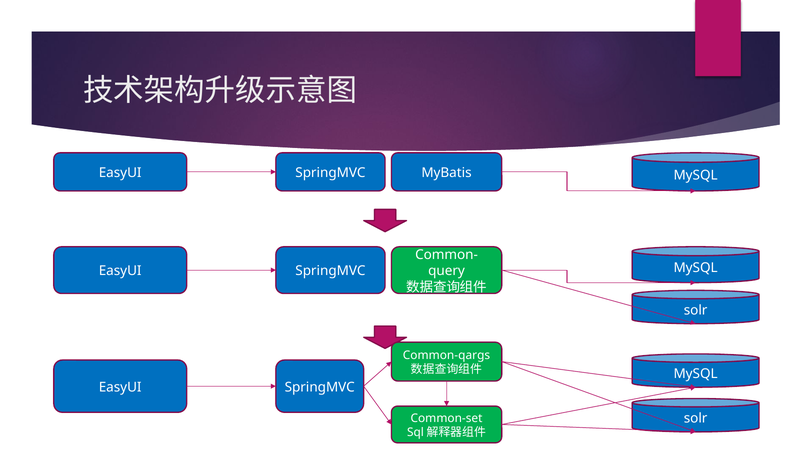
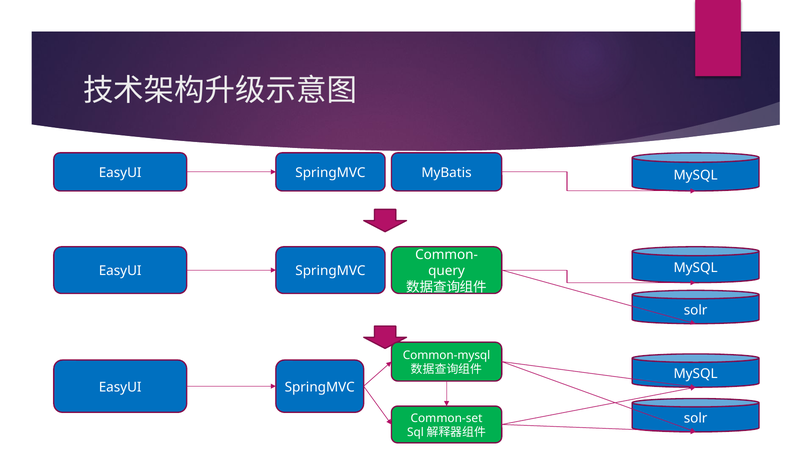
Common-qargs: Common-qargs -> Common-mysql
